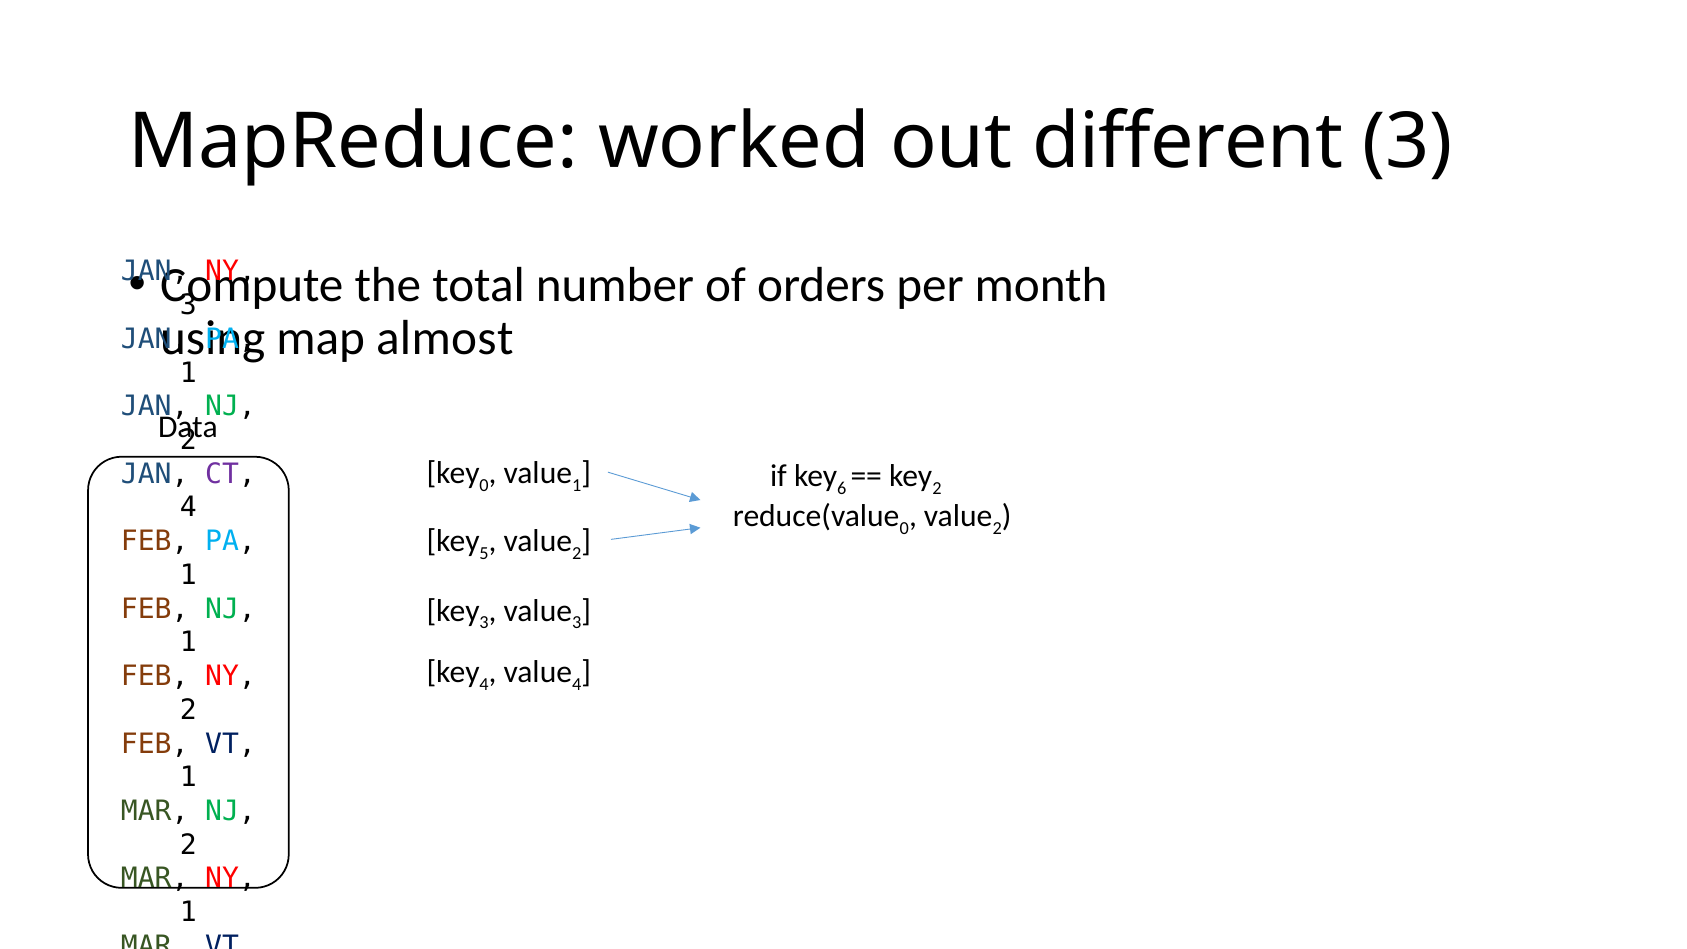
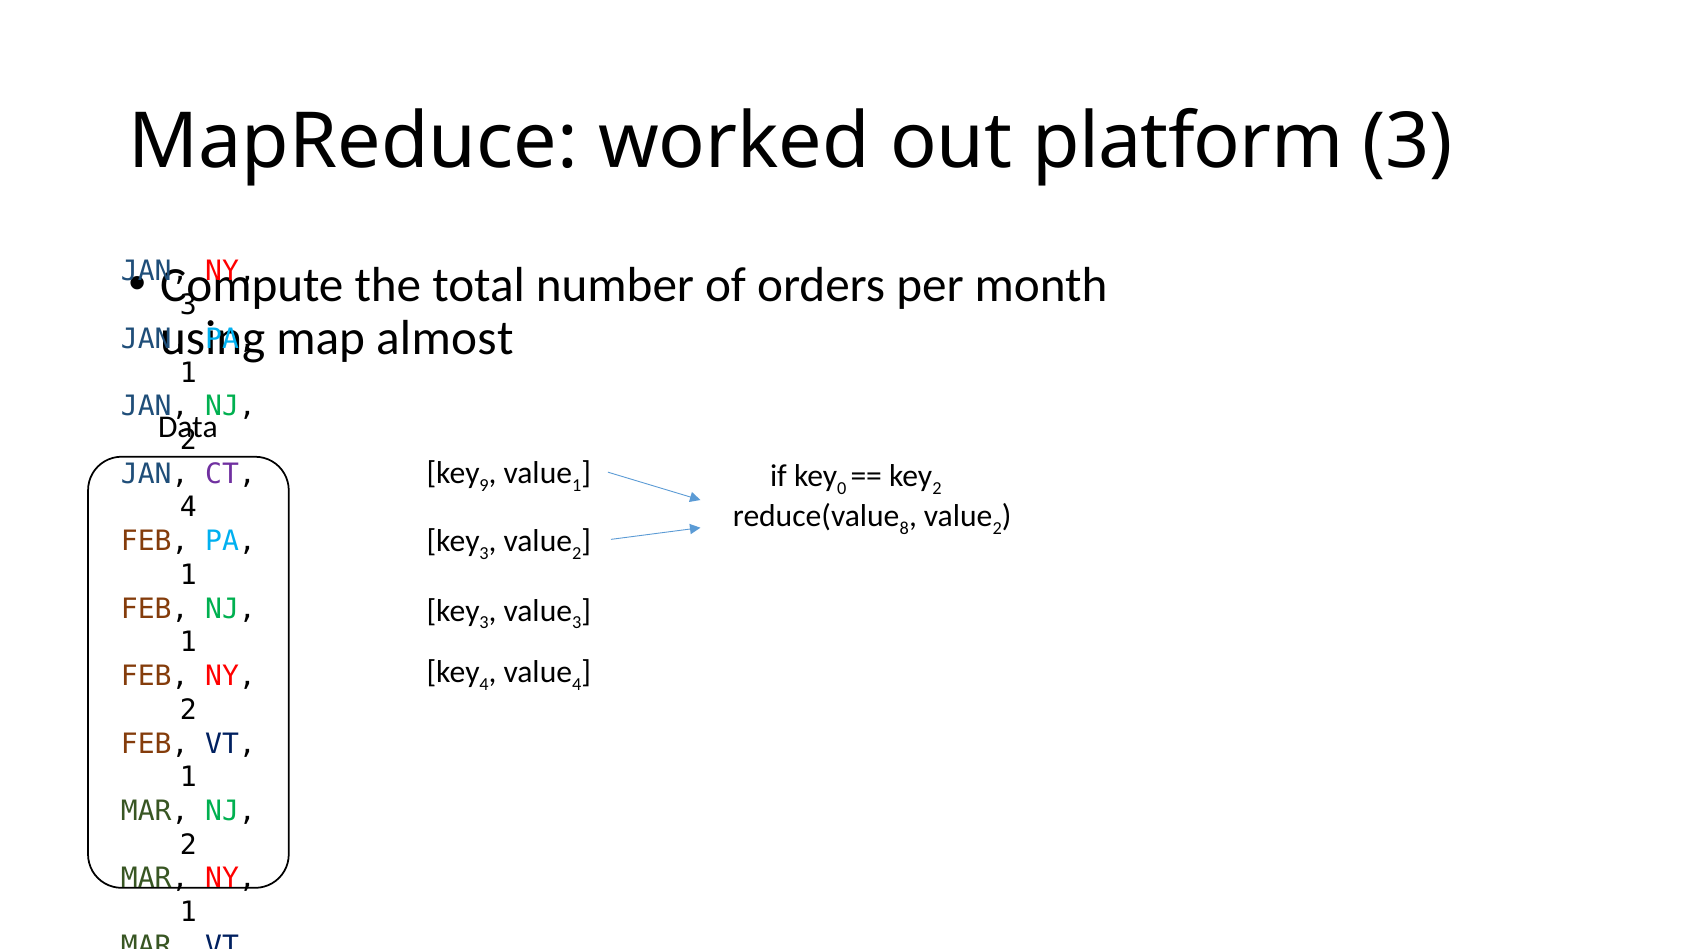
different: different -> platform
0 at (484, 486): 0 -> 9
6: 6 -> 0
0 at (904, 528): 0 -> 8
5 at (484, 554): 5 -> 3
